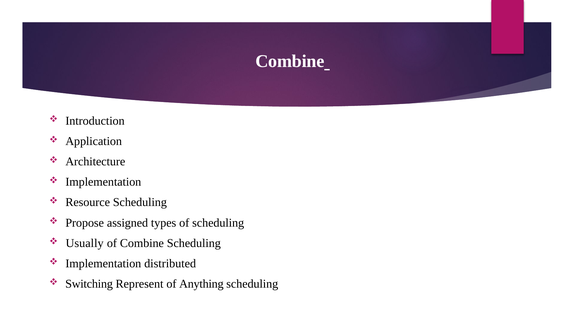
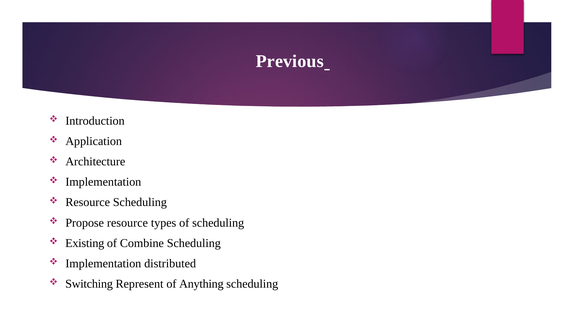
Combine at (290, 61): Combine -> Previous
Propose assigned: assigned -> resource
Usually: Usually -> Existing
